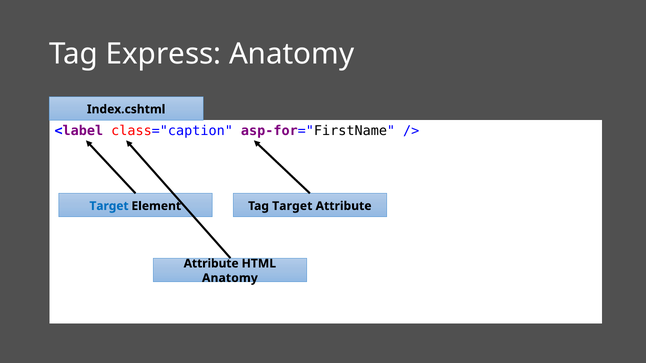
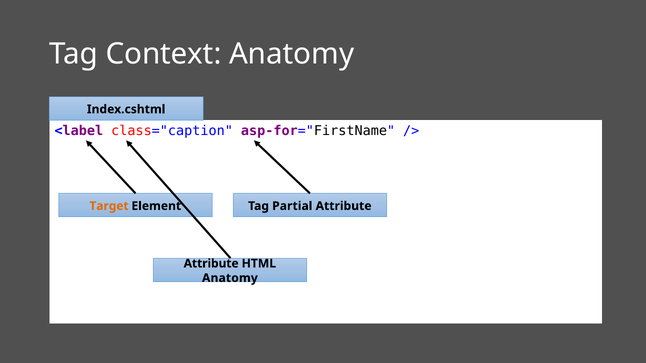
Express: Express -> Context
Target at (109, 206) colour: blue -> orange
Tag Target: Target -> Partial
